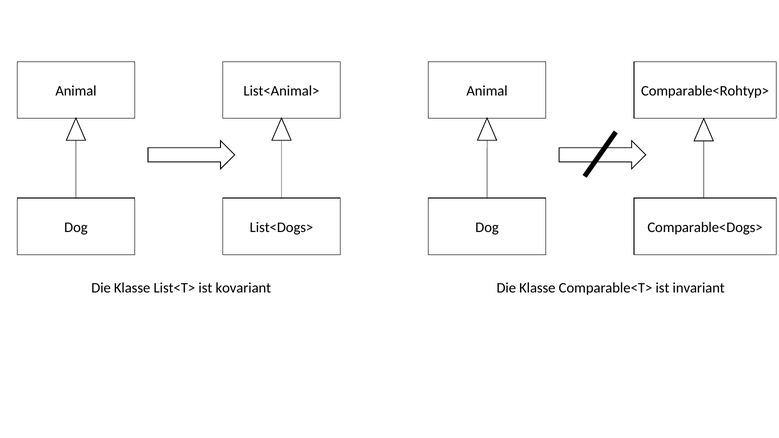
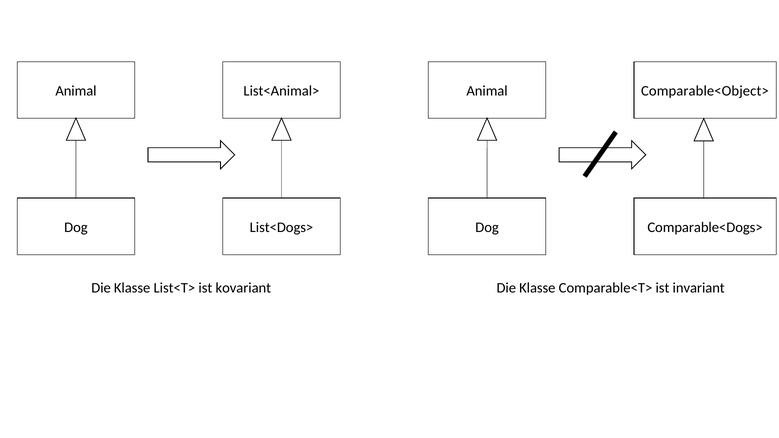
Comparable<Rohtyp>: Comparable<Rohtyp> -> Comparable<Object>
